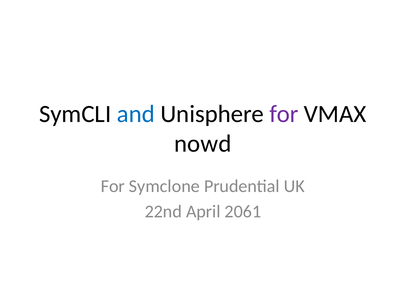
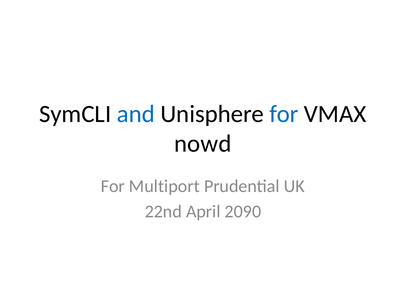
for at (284, 114) colour: purple -> blue
Symclone: Symclone -> Multiport
2061: 2061 -> 2090
